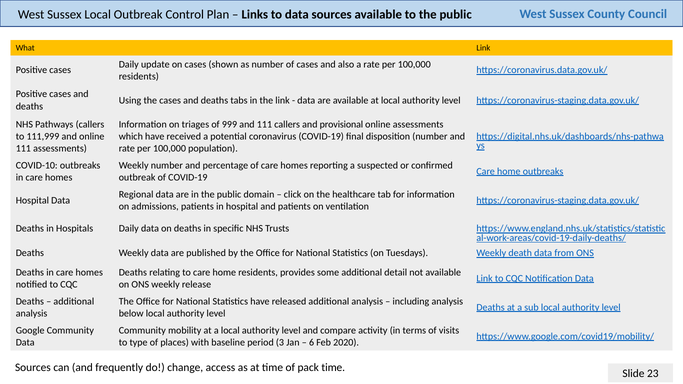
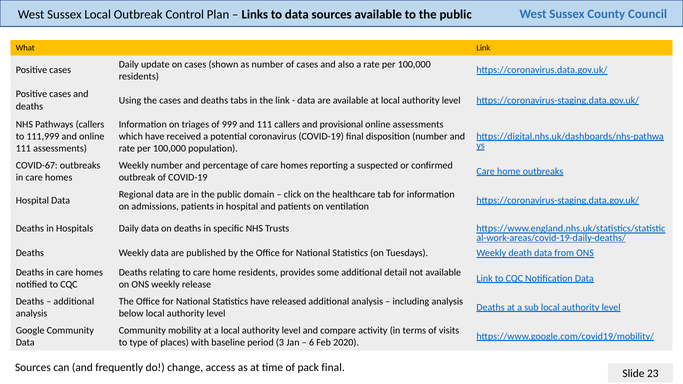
COVID-10: COVID-10 -> COVID-67
pack time: time -> final
